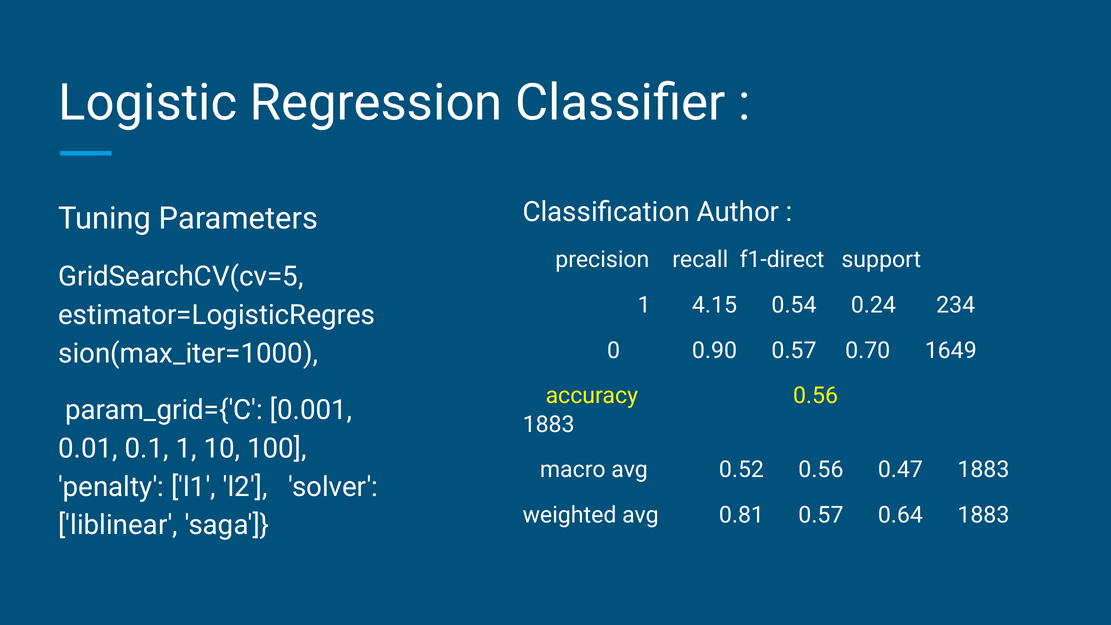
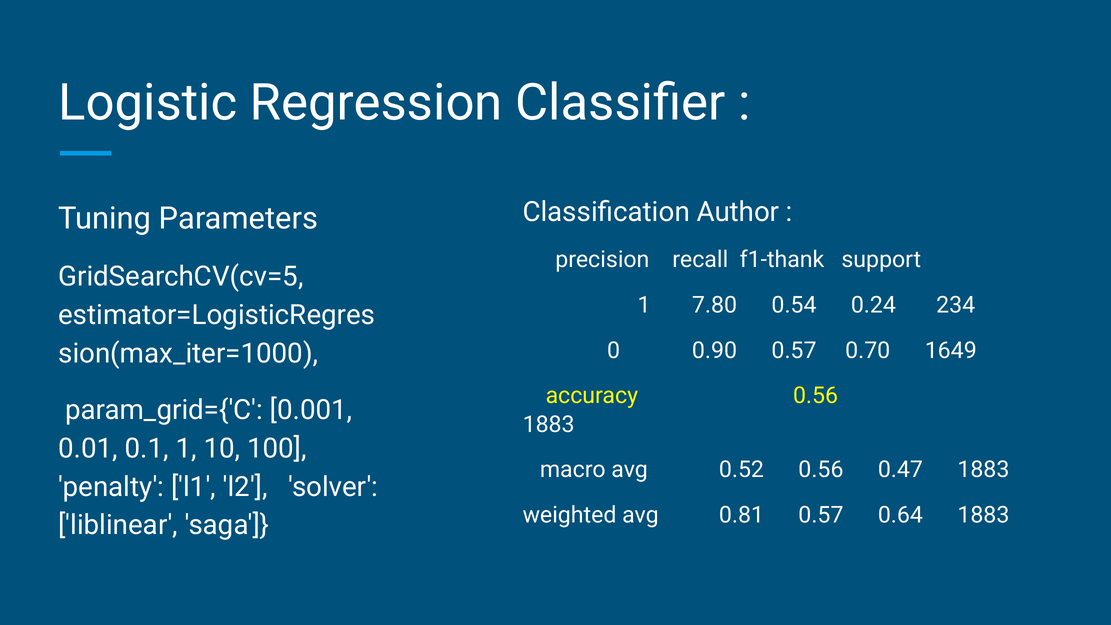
f1-direct: f1-direct -> f1-thank
4.15: 4.15 -> 7.80
